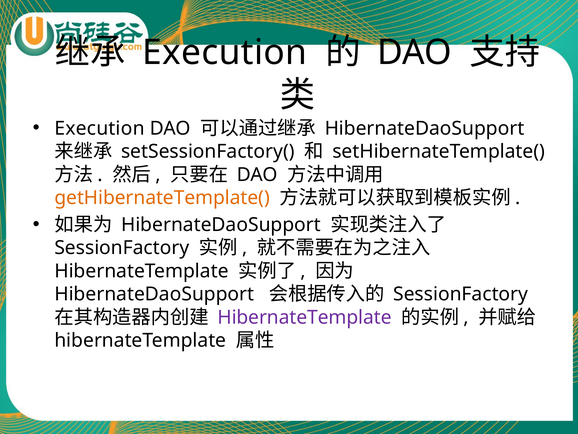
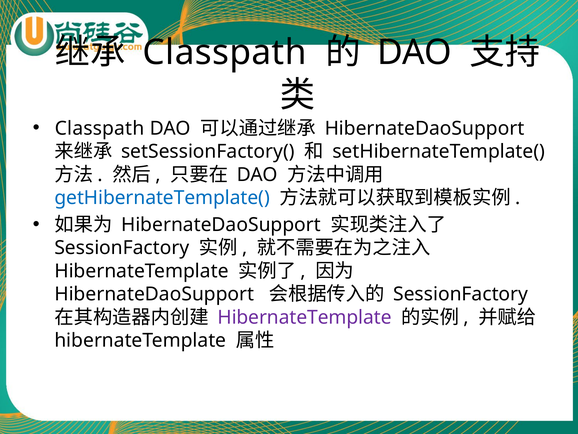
Execution at (225, 53): Execution -> Classpath
Execution at (100, 128): Execution -> Classpath
getHibernateTemplate( colour: orange -> blue
